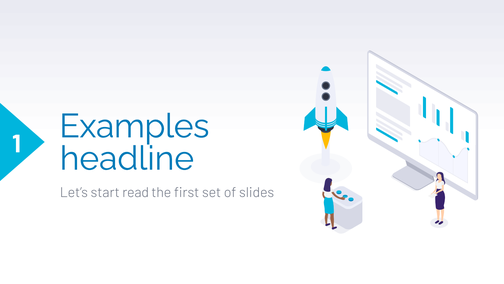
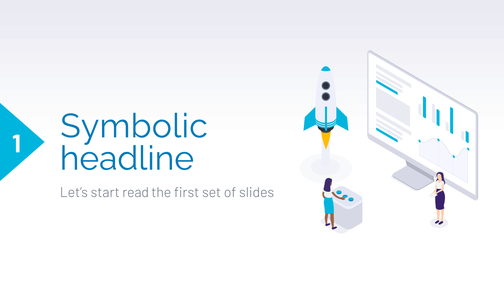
Examples: Examples -> Symbolic
